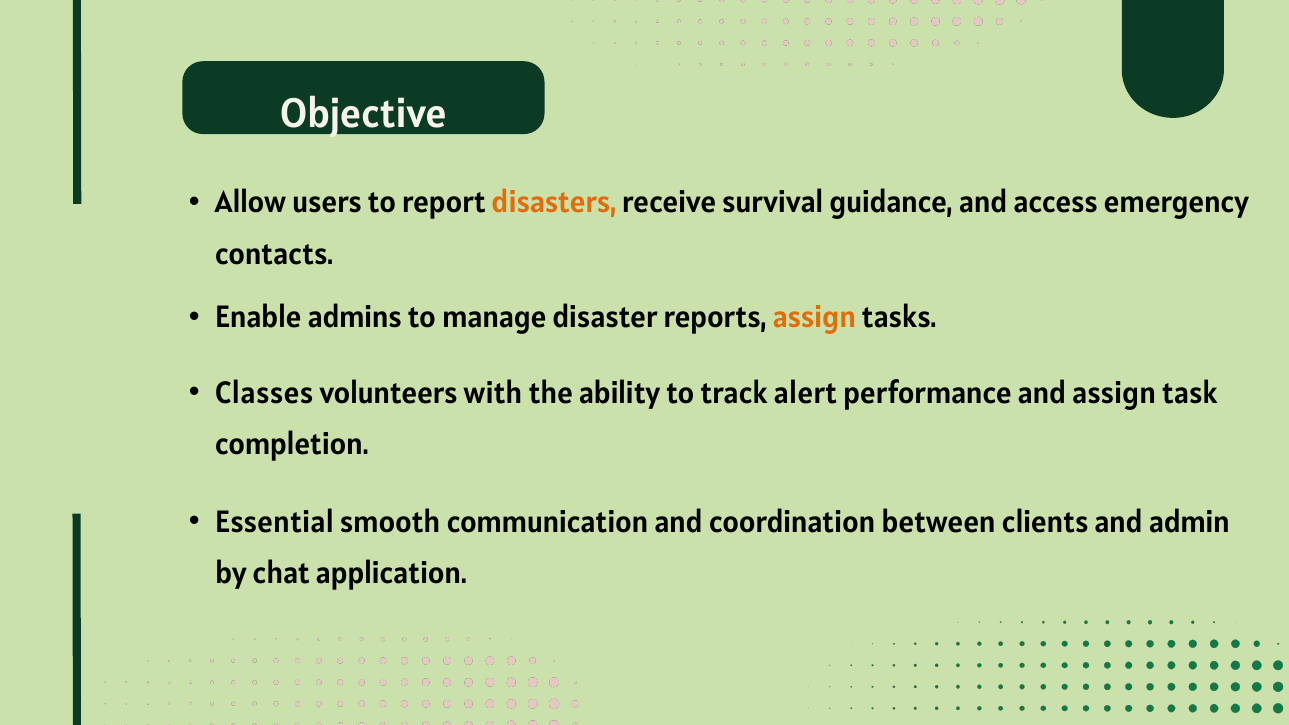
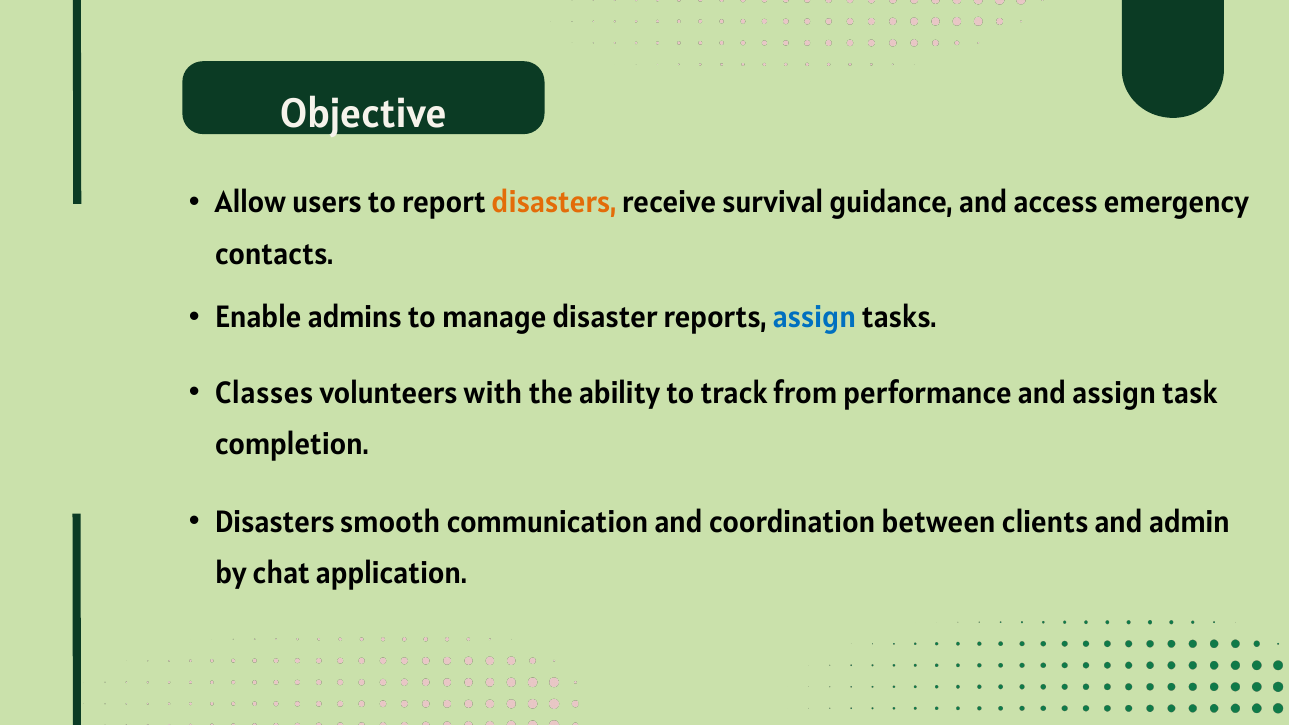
assign at (814, 318) colour: orange -> blue
alert: alert -> from
Essential at (275, 522): Essential -> Disasters
